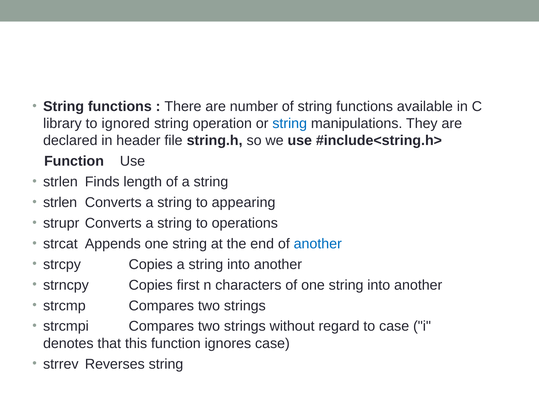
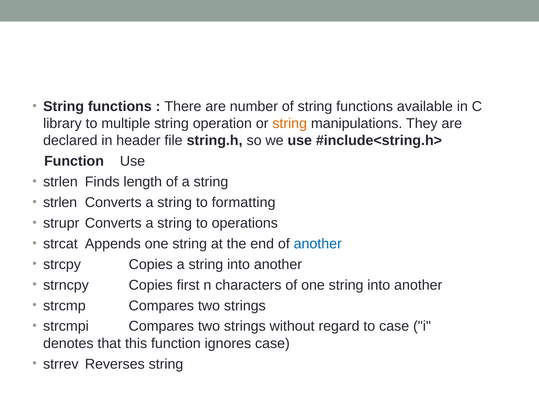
ignored: ignored -> multiple
string at (290, 124) colour: blue -> orange
appearing: appearing -> formatting
